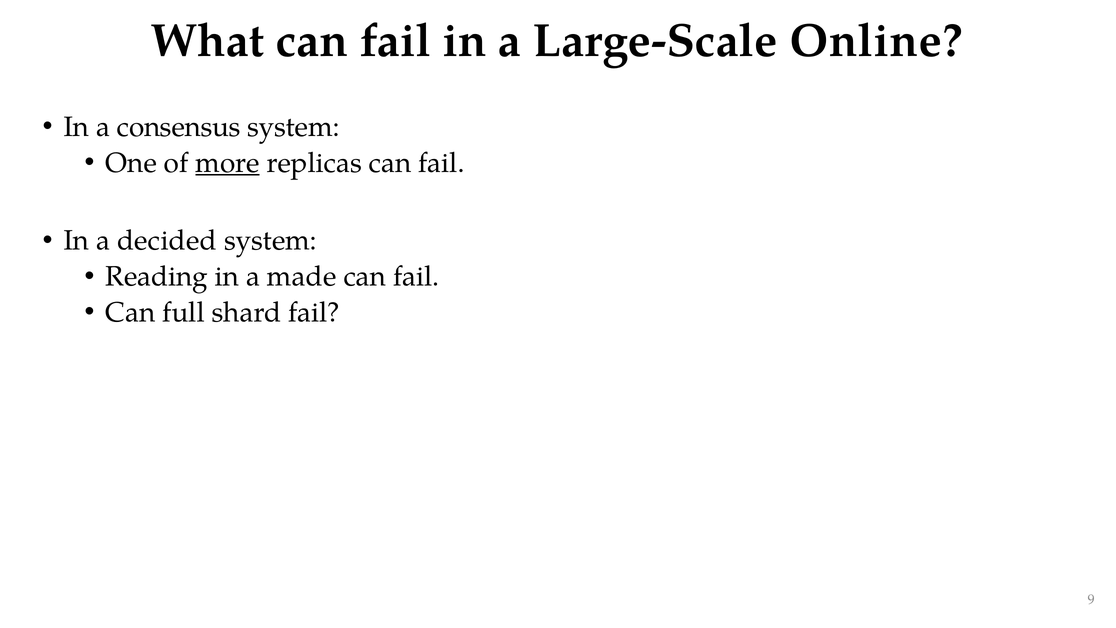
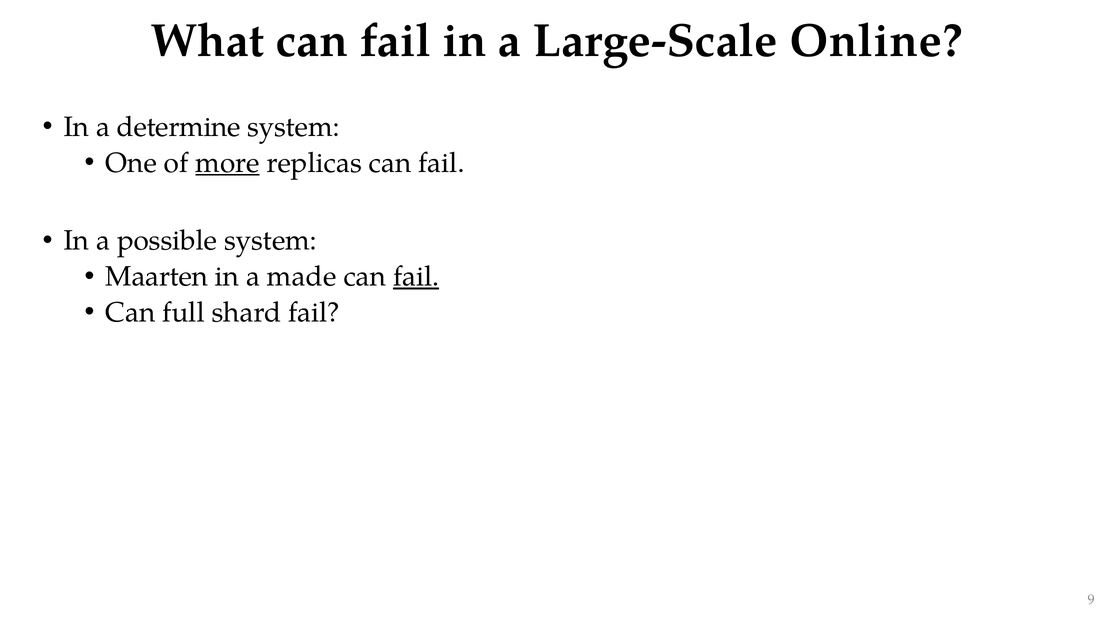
consensus: consensus -> determine
decided: decided -> possible
Reading: Reading -> Maarten
fail at (416, 276) underline: none -> present
